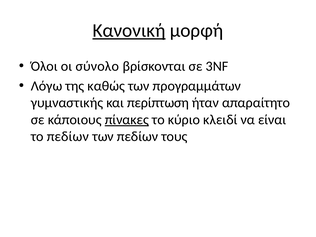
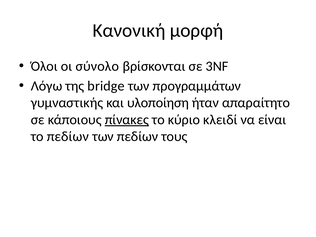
Κανονική underline: present -> none
καθώς: καθώς -> bridge
περίπτωση: περίπτωση -> υλοποίηση
